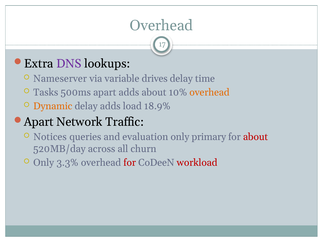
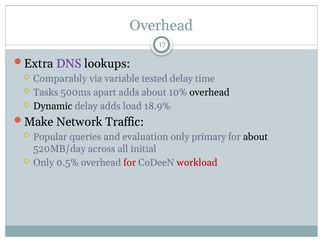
Nameserver: Nameserver -> Comparably
drives: drives -> tested
overhead at (209, 92) colour: orange -> black
Dynamic colour: orange -> black
Apart at (39, 122): Apart -> Make
Notices: Notices -> Popular
about at (256, 137) colour: red -> black
churn: churn -> initial
3.3%: 3.3% -> 0.5%
